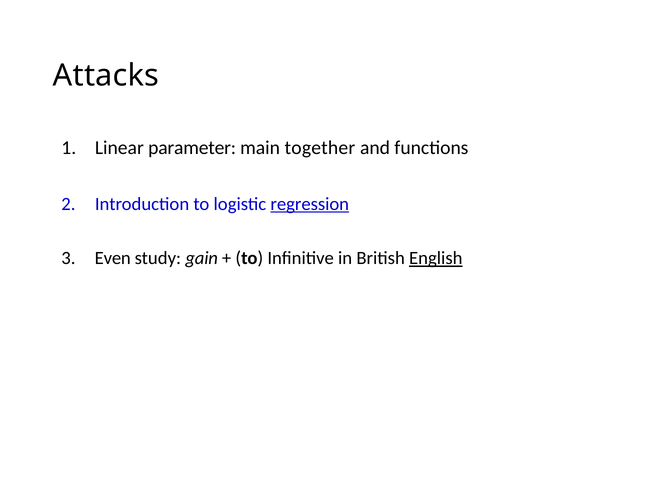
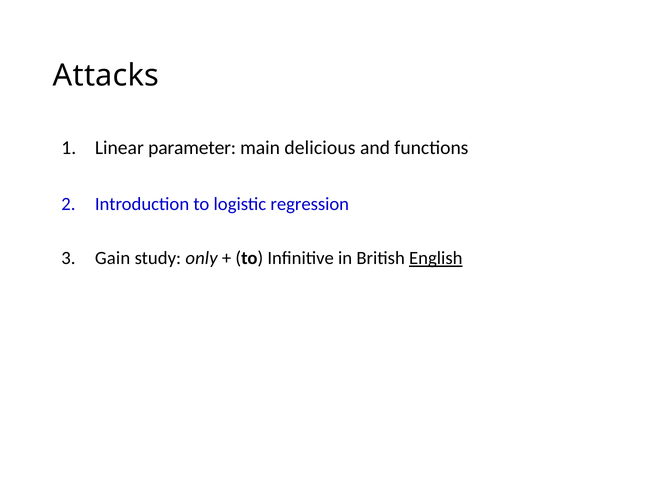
together: together -> delicious
regression underline: present -> none
Even: Even -> Gain
gain: gain -> only
